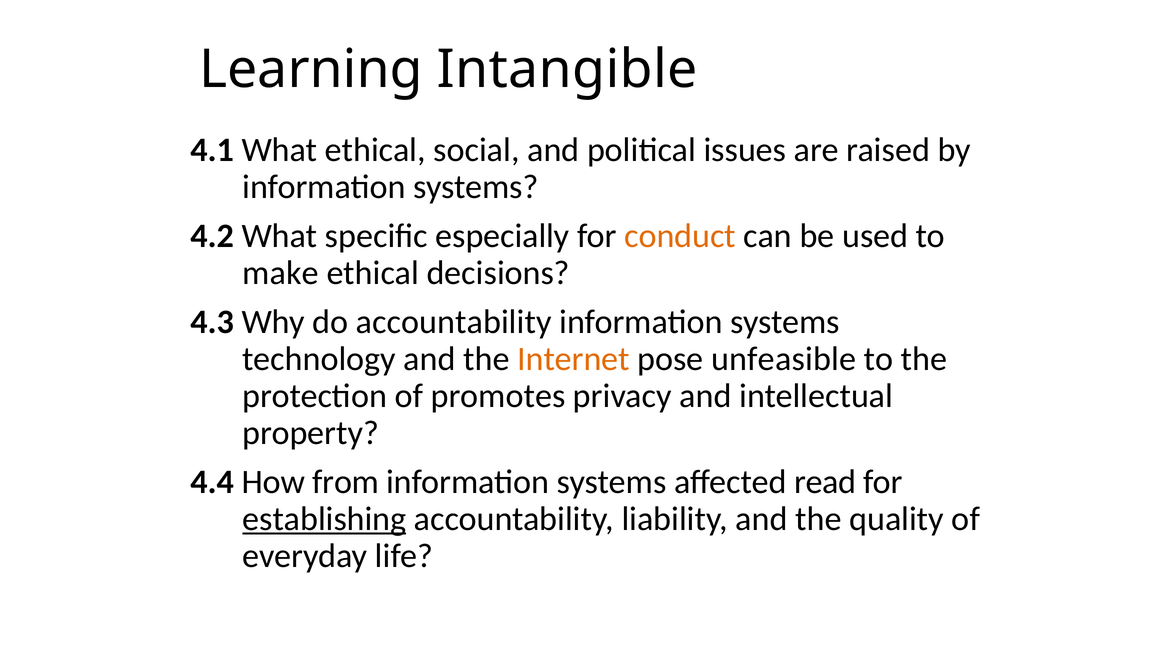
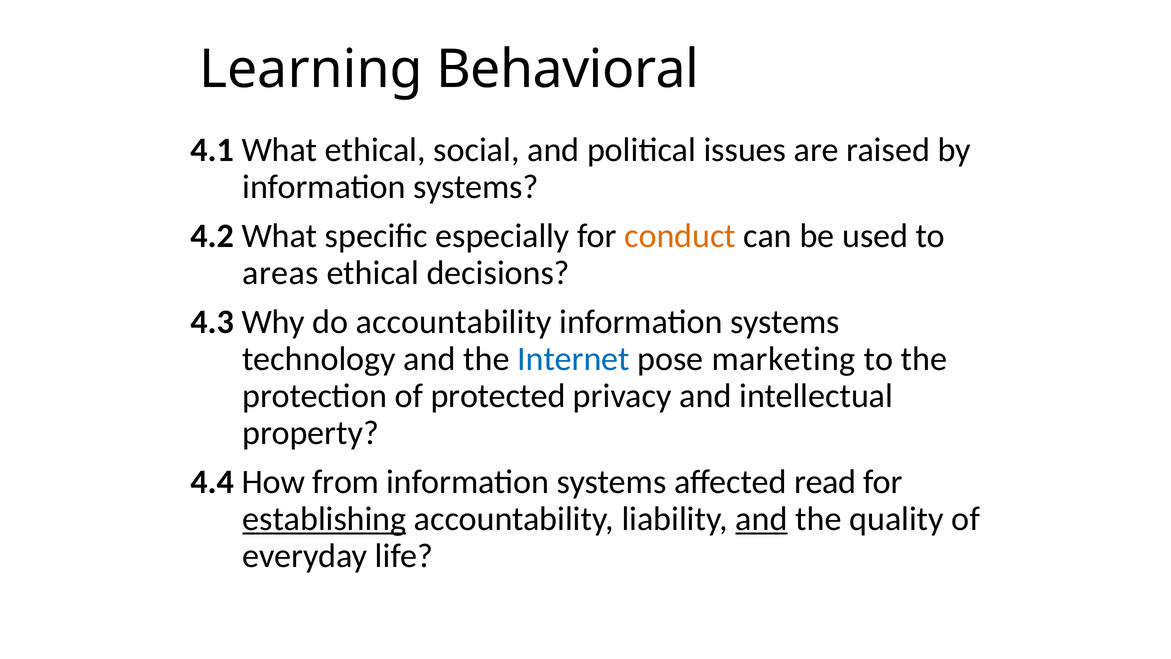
Intangible: Intangible -> Behavioral
make: make -> areas
Internet colour: orange -> blue
unfeasible: unfeasible -> marketing
promotes: promotes -> protected
and at (762, 519) underline: none -> present
